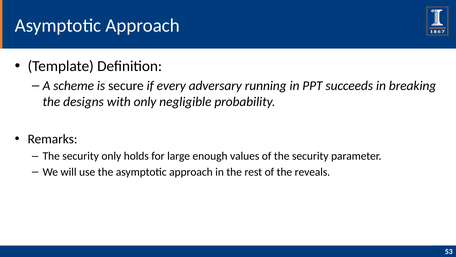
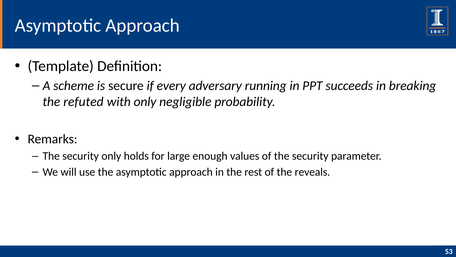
designs: designs -> refuted
